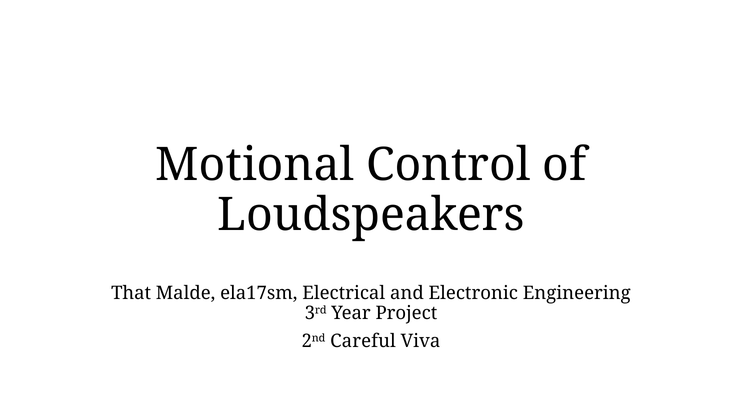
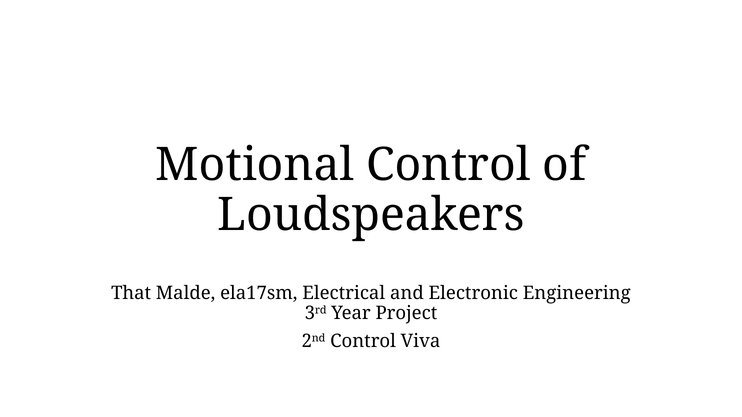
2nd Careful: Careful -> Control
